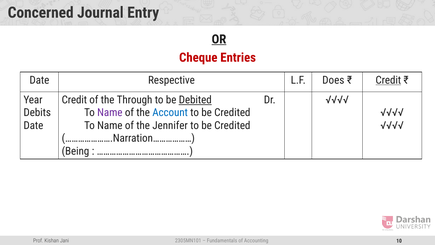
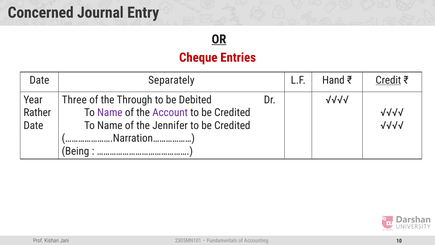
Respective: Respective -> Separately
Does: Does -> Hand
Credit at (74, 100): Credit -> Three
Debited underline: present -> none
Debits: Debits -> Rather
Account colour: blue -> purple
